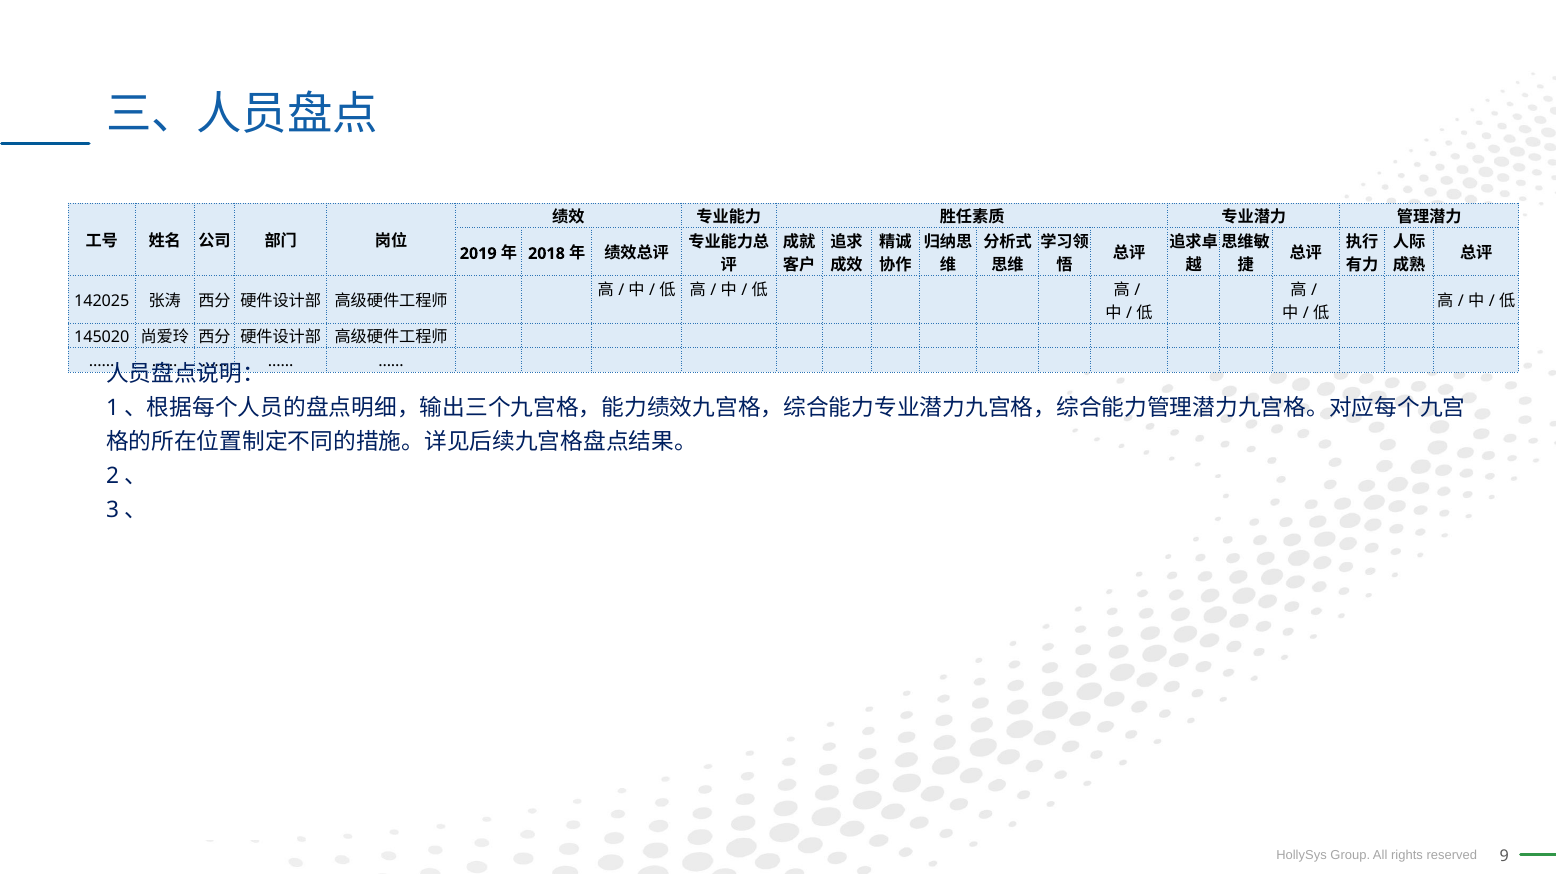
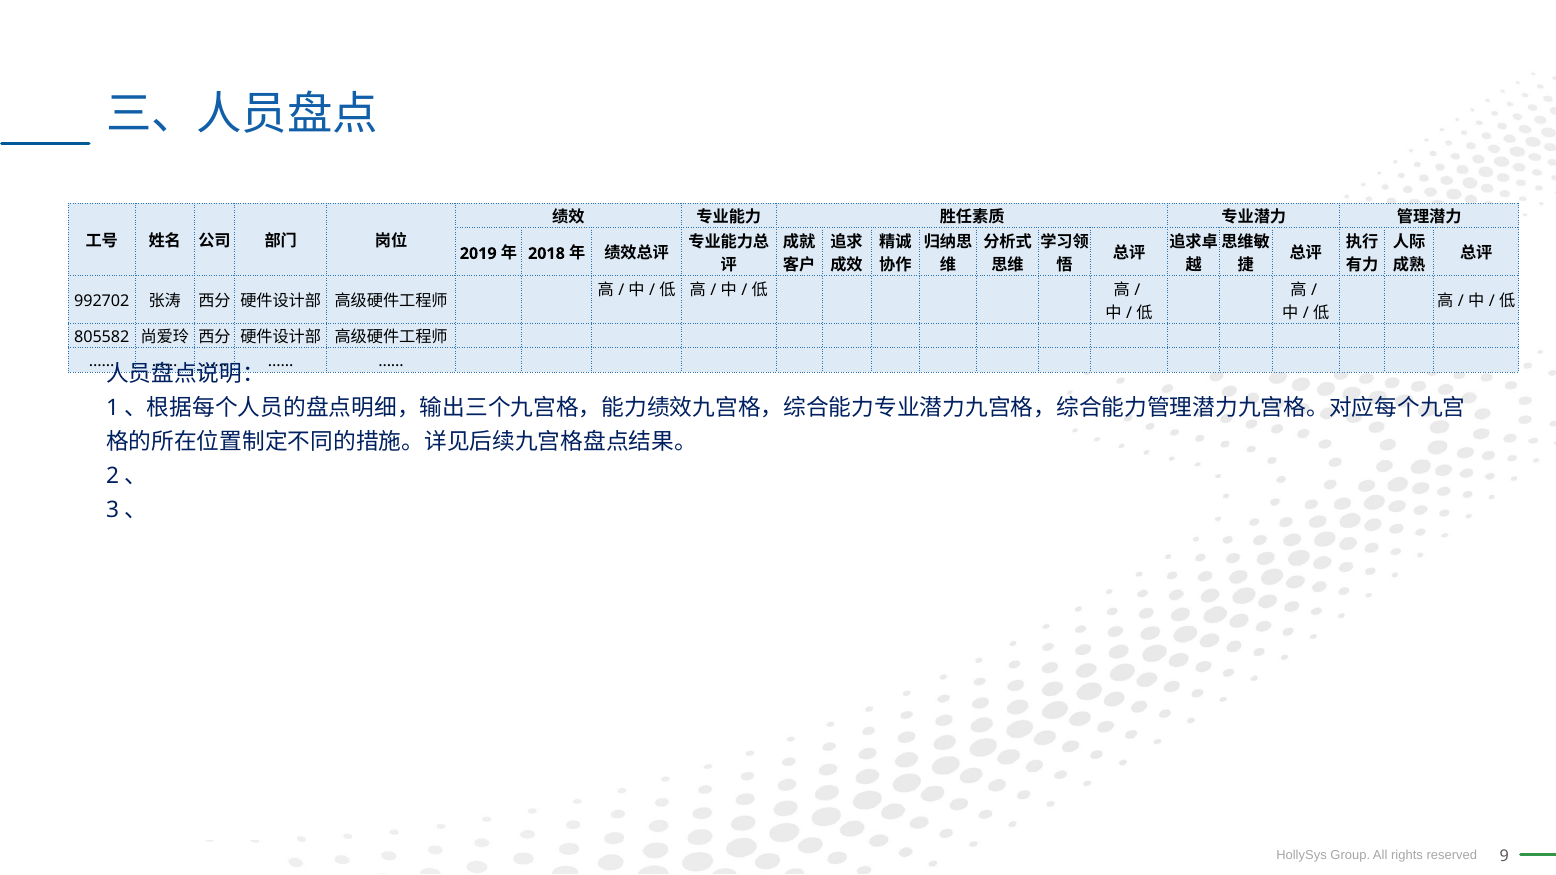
142025: 142025 -> 992702
145020: 145020 -> 805582
